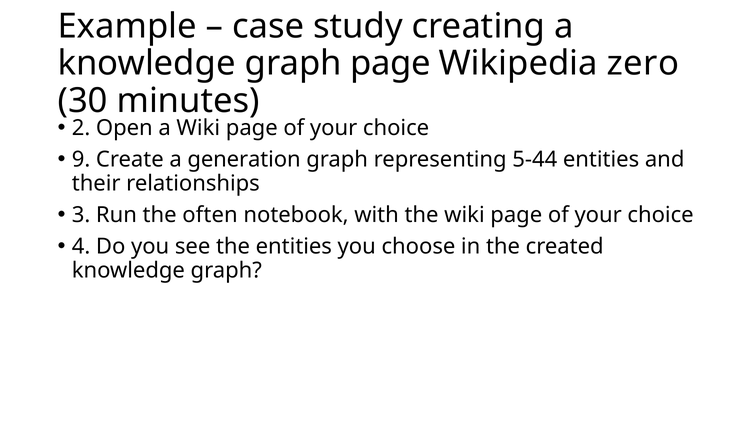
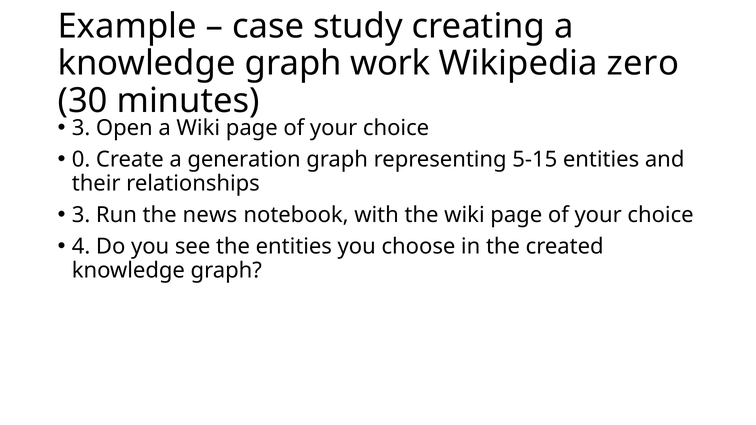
graph page: page -> work
2 at (81, 128): 2 -> 3
9: 9 -> 0
5-44: 5-44 -> 5-15
often: often -> news
